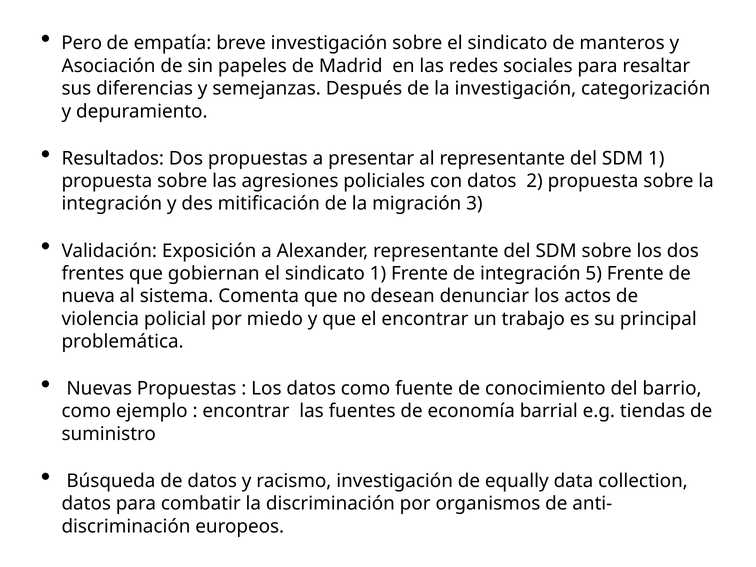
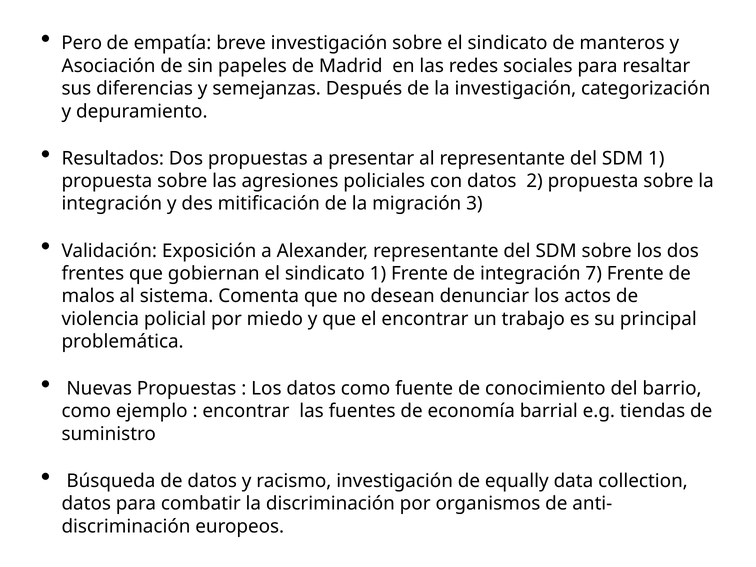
5: 5 -> 7
nueva: nueva -> malos
